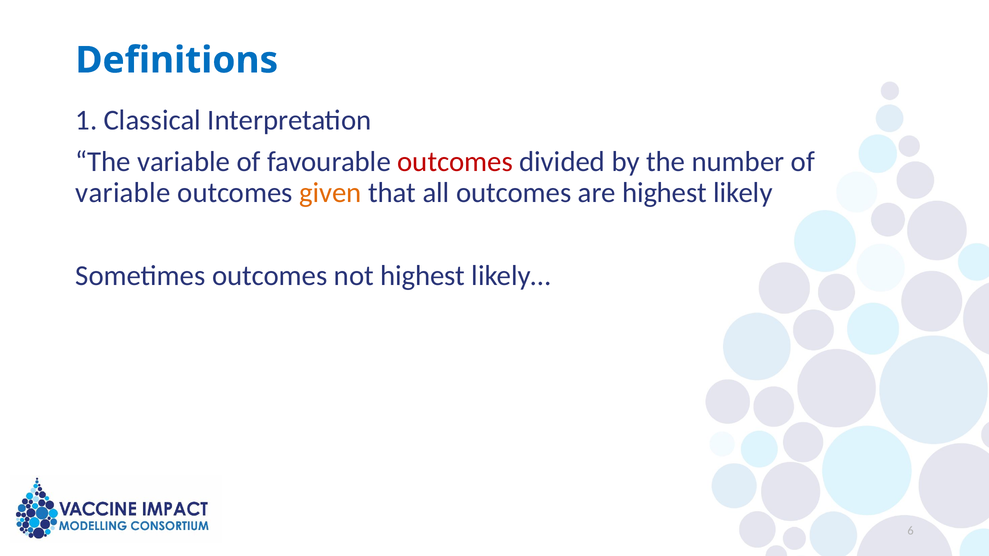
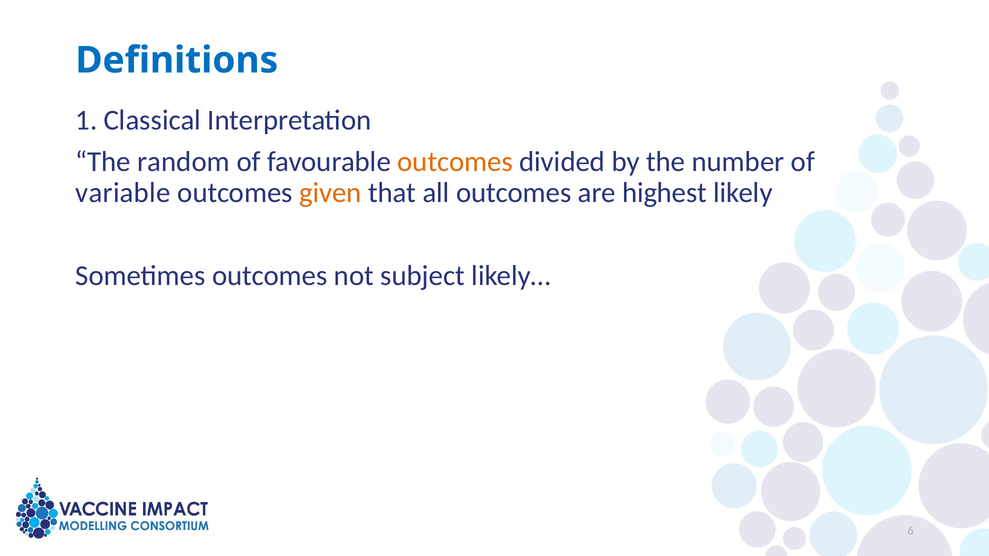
The variable: variable -> random
outcomes at (455, 162) colour: red -> orange
not highest: highest -> subject
